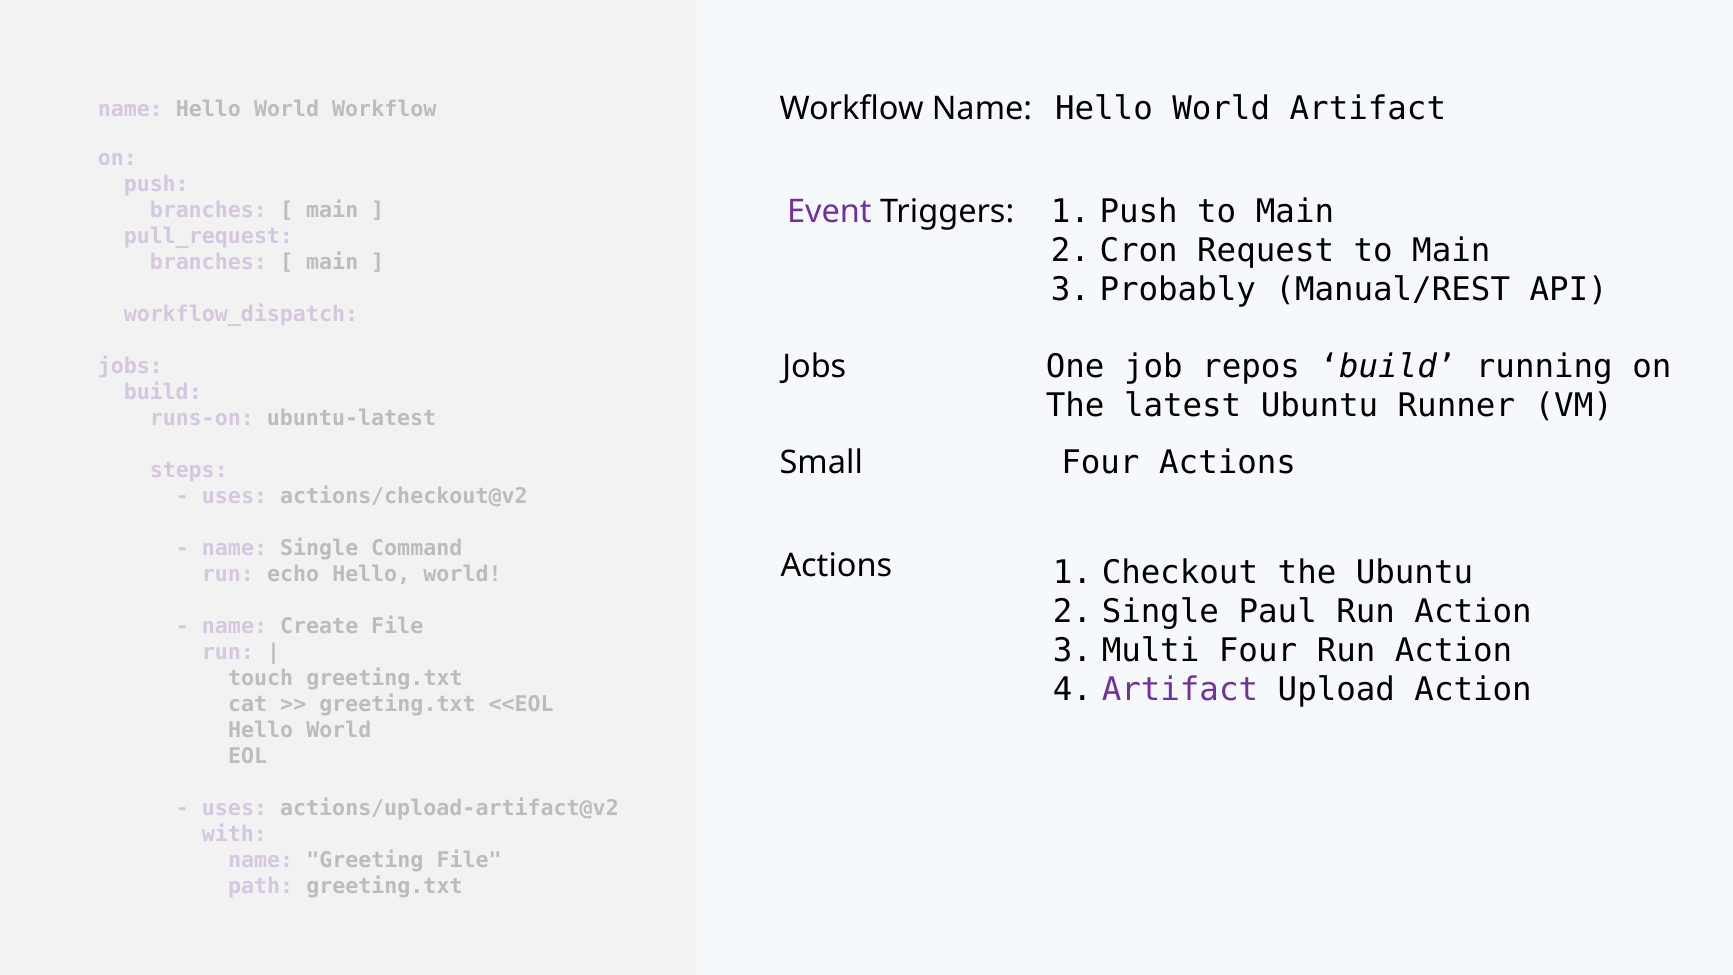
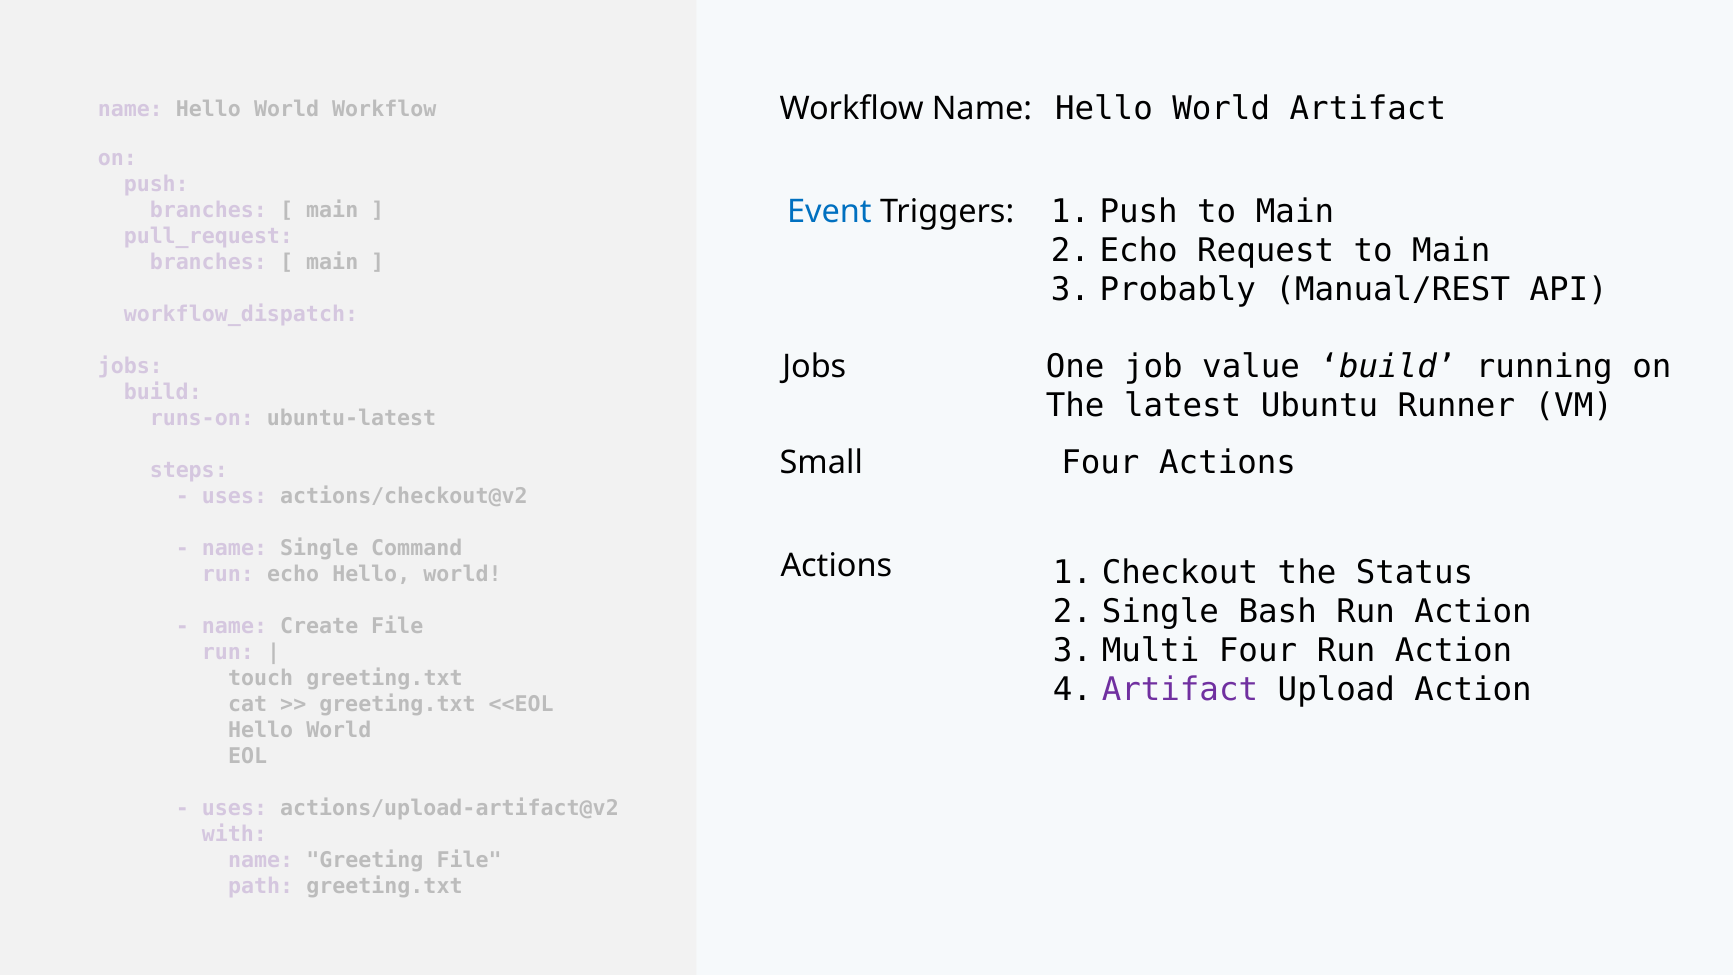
Event colour: purple -> blue
Cron at (1139, 251): Cron -> Echo
repos: repos -> value
the Ubuntu: Ubuntu -> Status
Paul: Paul -> Bash
